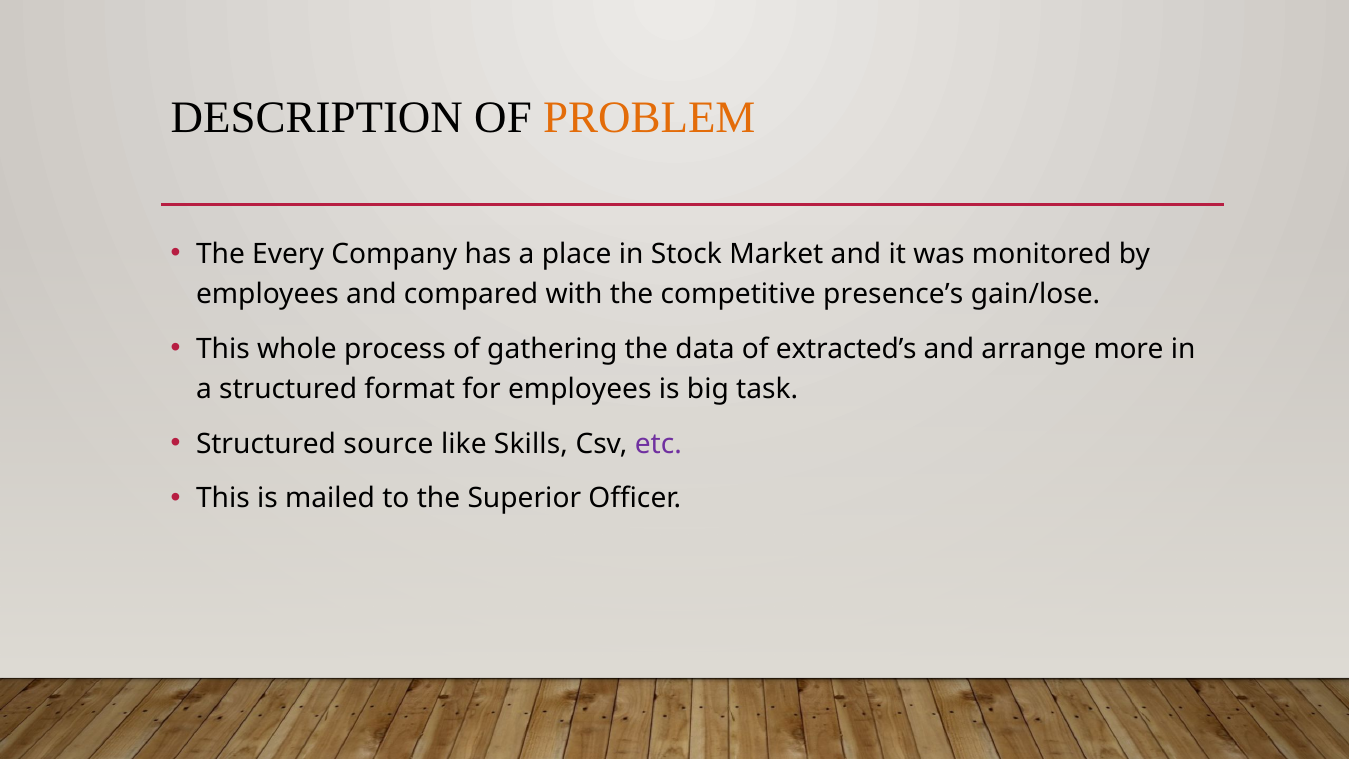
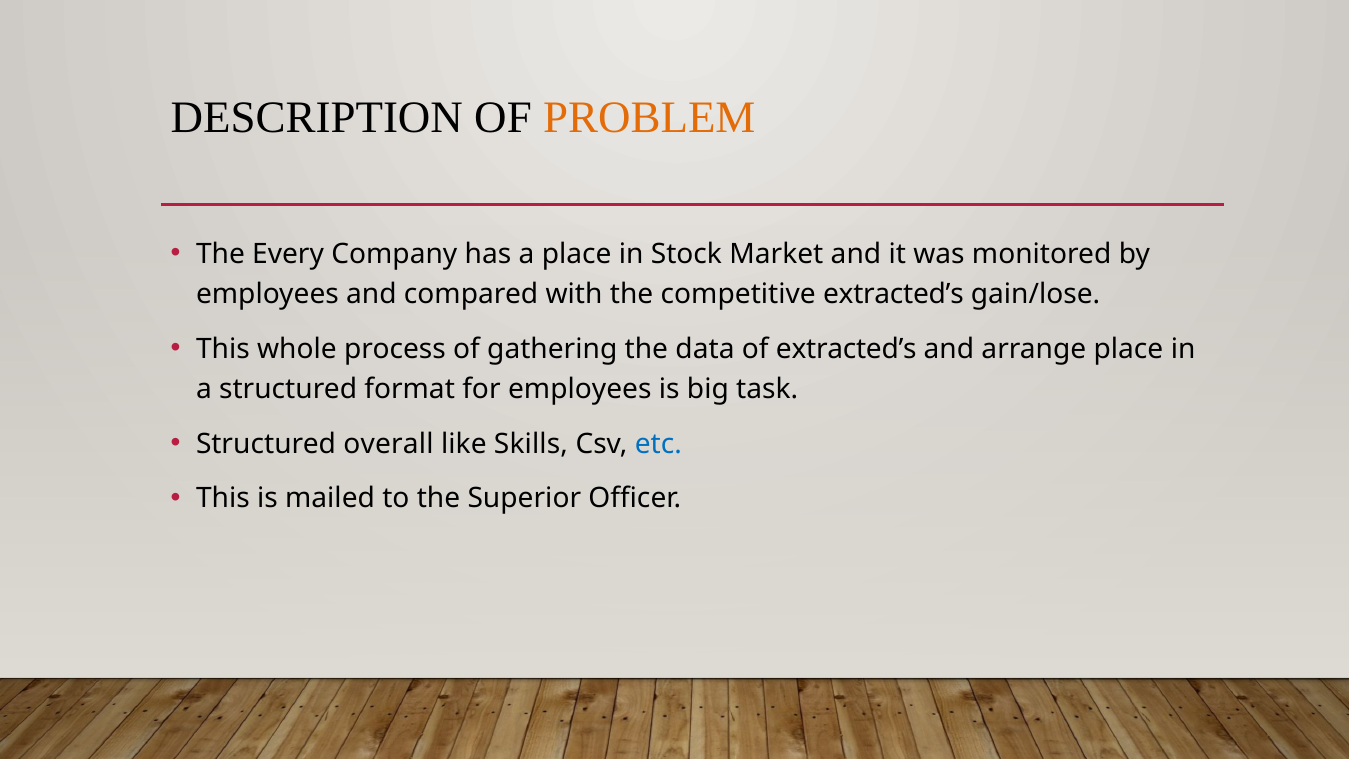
competitive presence’s: presence’s -> extracted’s
arrange more: more -> place
source: source -> overall
etc colour: purple -> blue
